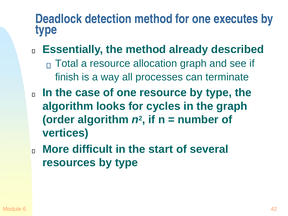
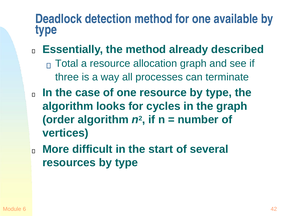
executes: executes -> available
finish: finish -> three
